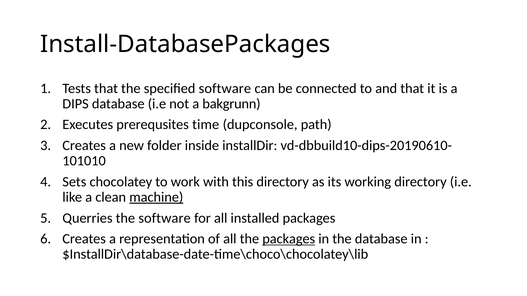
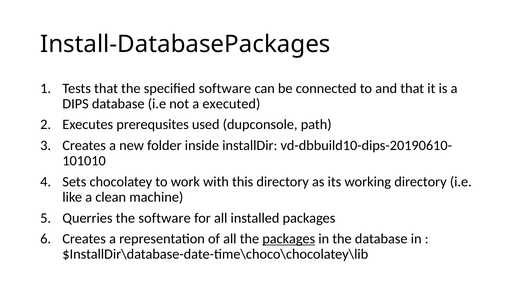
bakgrunn: bakgrunn -> executed
time: time -> used
machine underline: present -> none
